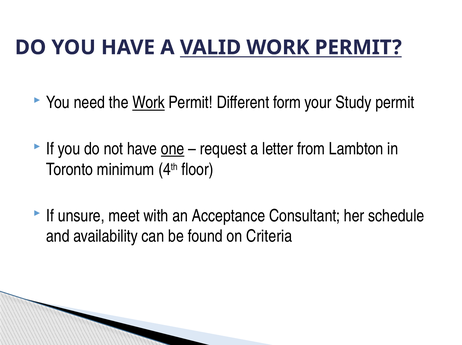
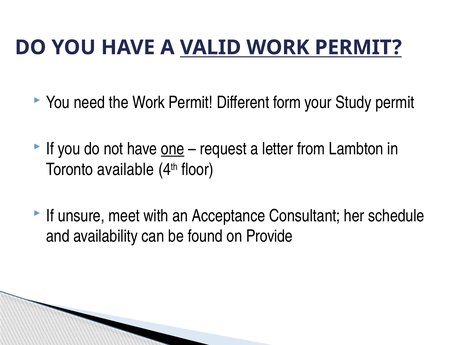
Work at (149, 103) underline: present -> none
minimum: minimum -> available
Criteria: Criteria -> Provide
